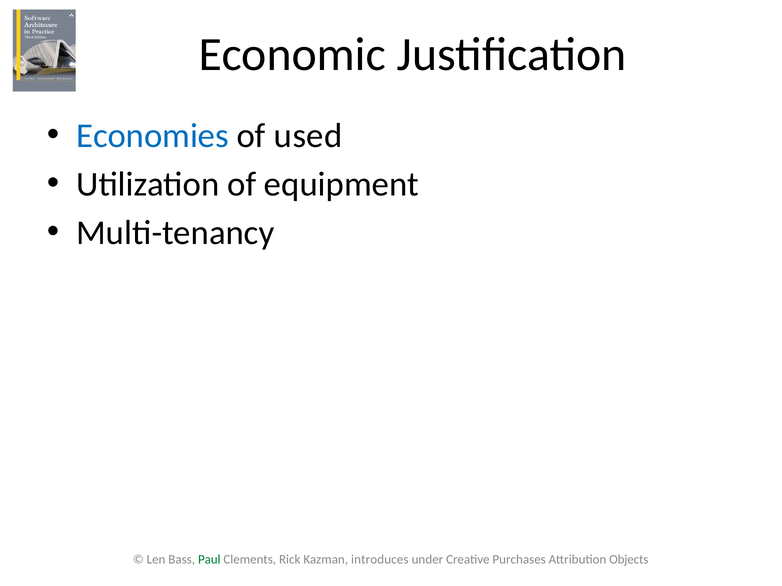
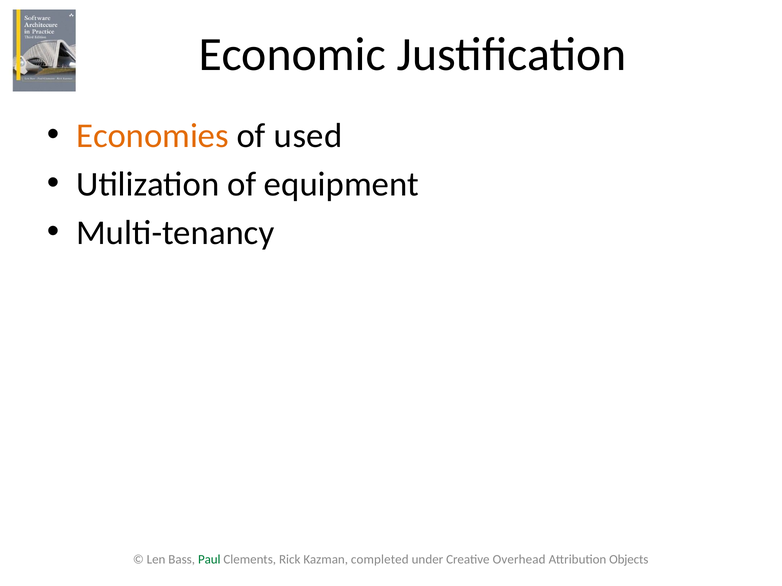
Economies colour: blue -> orange
introduces: introduces -> completed
Purchases: Purchases -> Overhead
